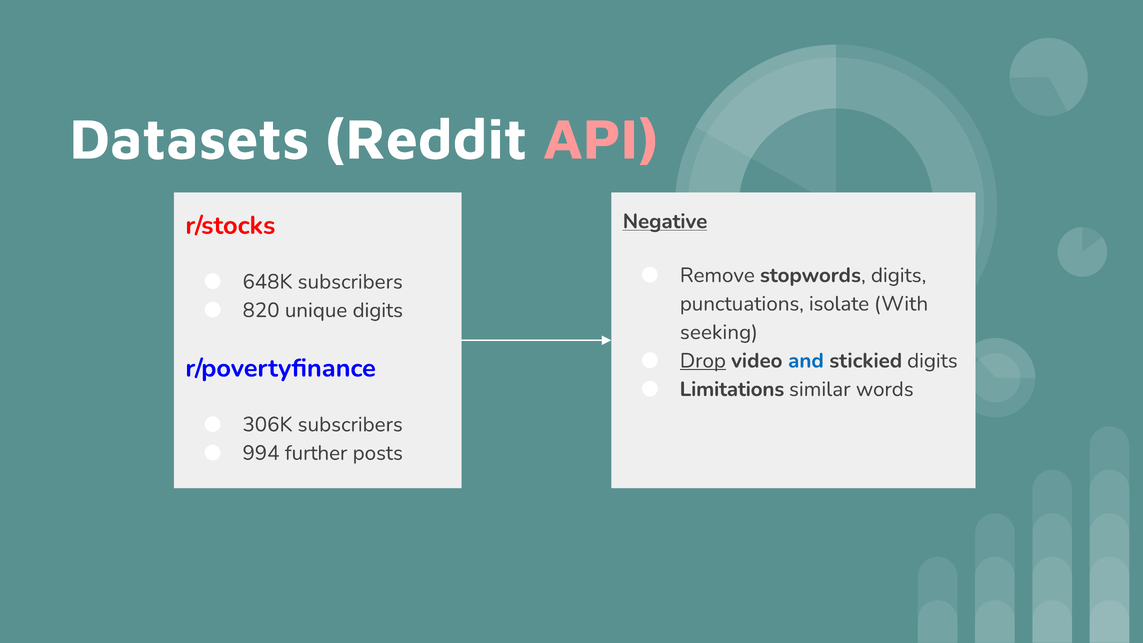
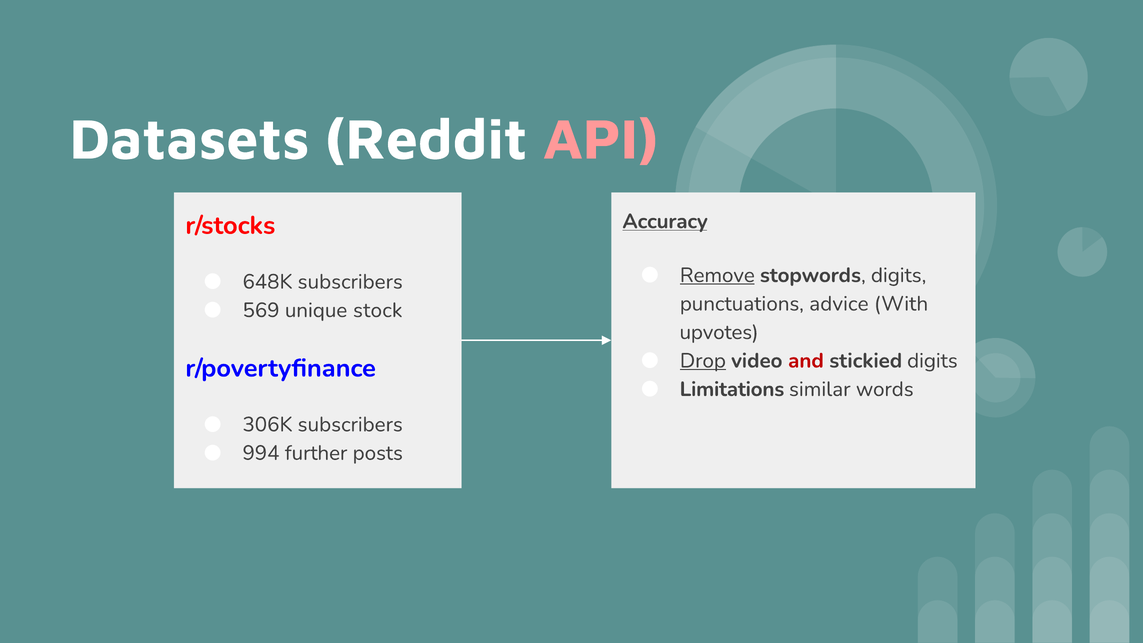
Negative: Negative -> Accuracy
Remove underline: none -> present
isolate: isolate -> advice
820: 820 -> 569
unique digits: digits -> stock
seeking: seeking -> upvotes
and colour: blue -> red
